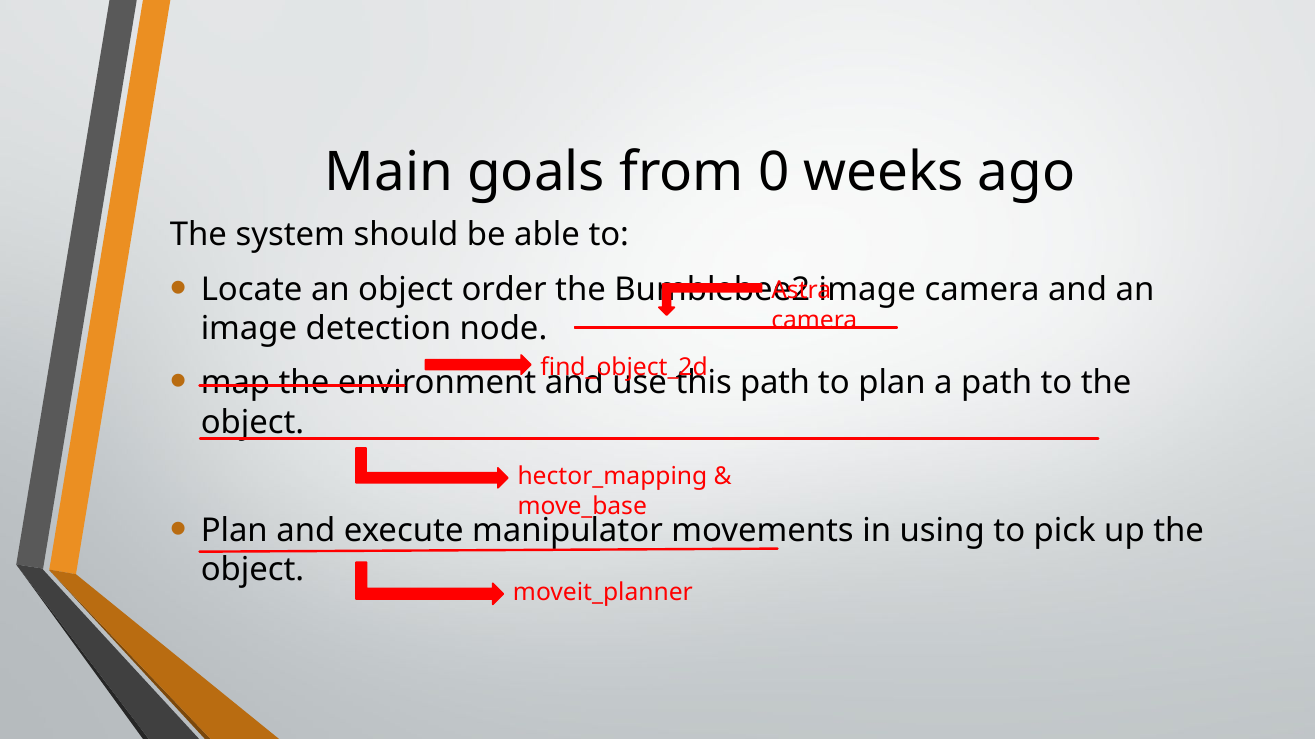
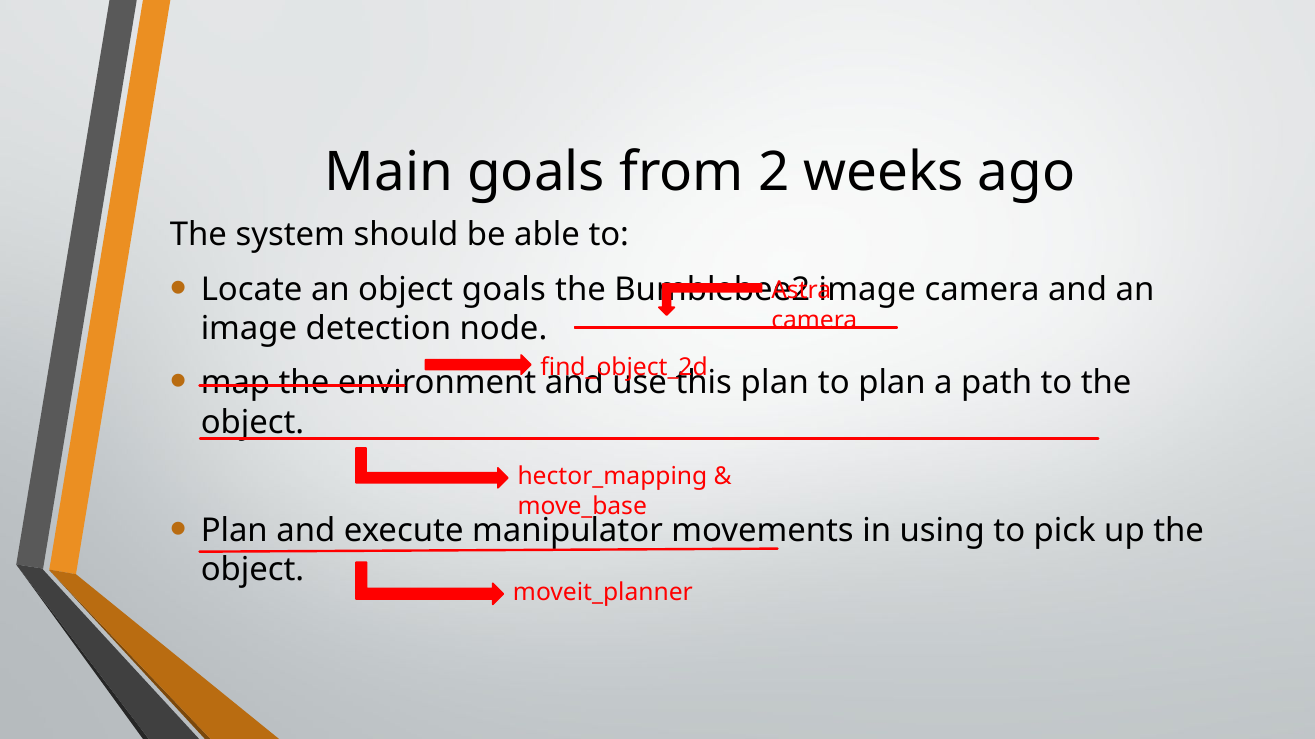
0: 0 -> 2
object order: order -> goals
this path: path -> plan
